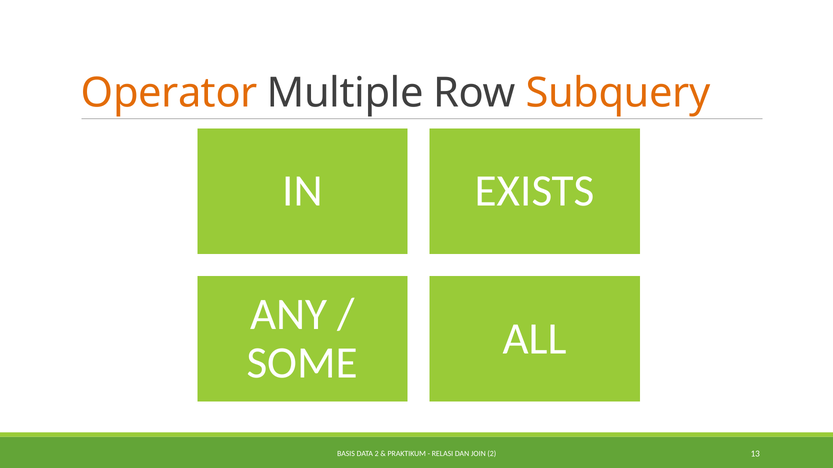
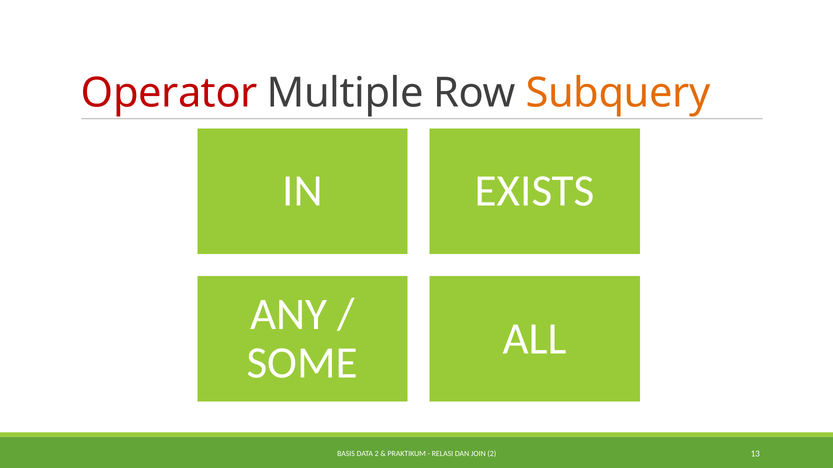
Operator colour: orange -> red
